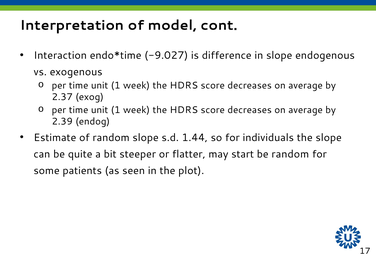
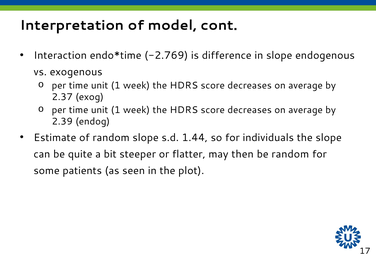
-9.027: -9.027 -> -2.769
start: start -> then
